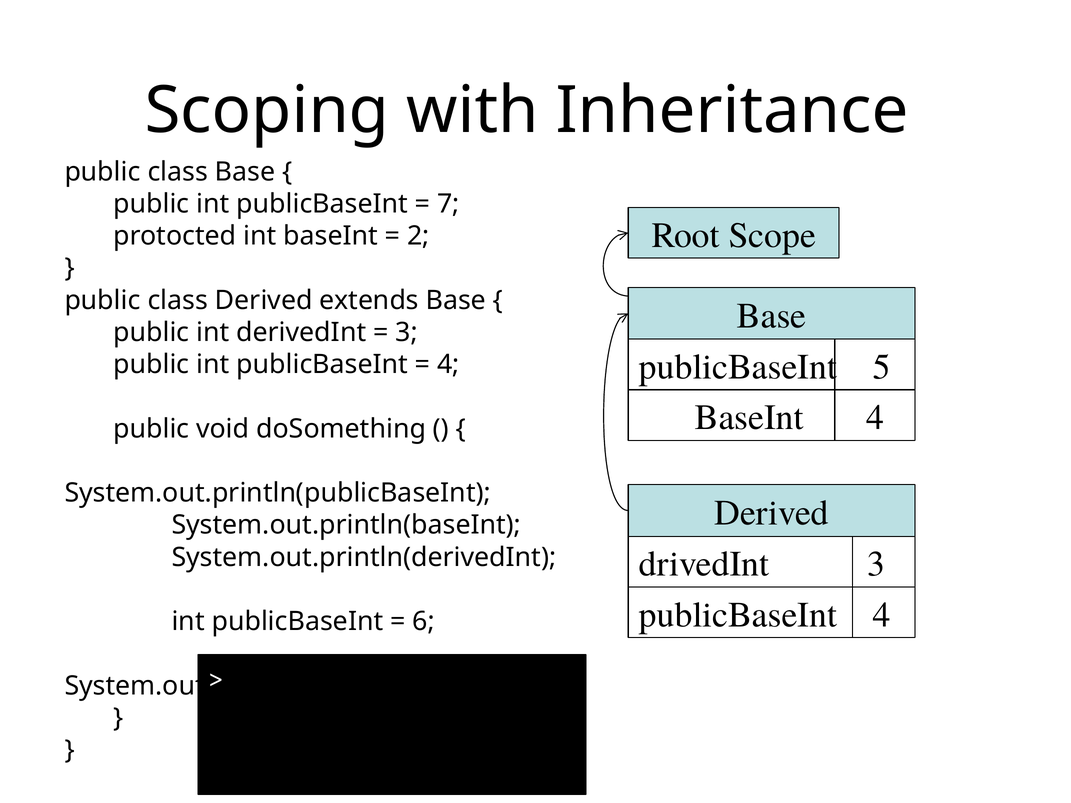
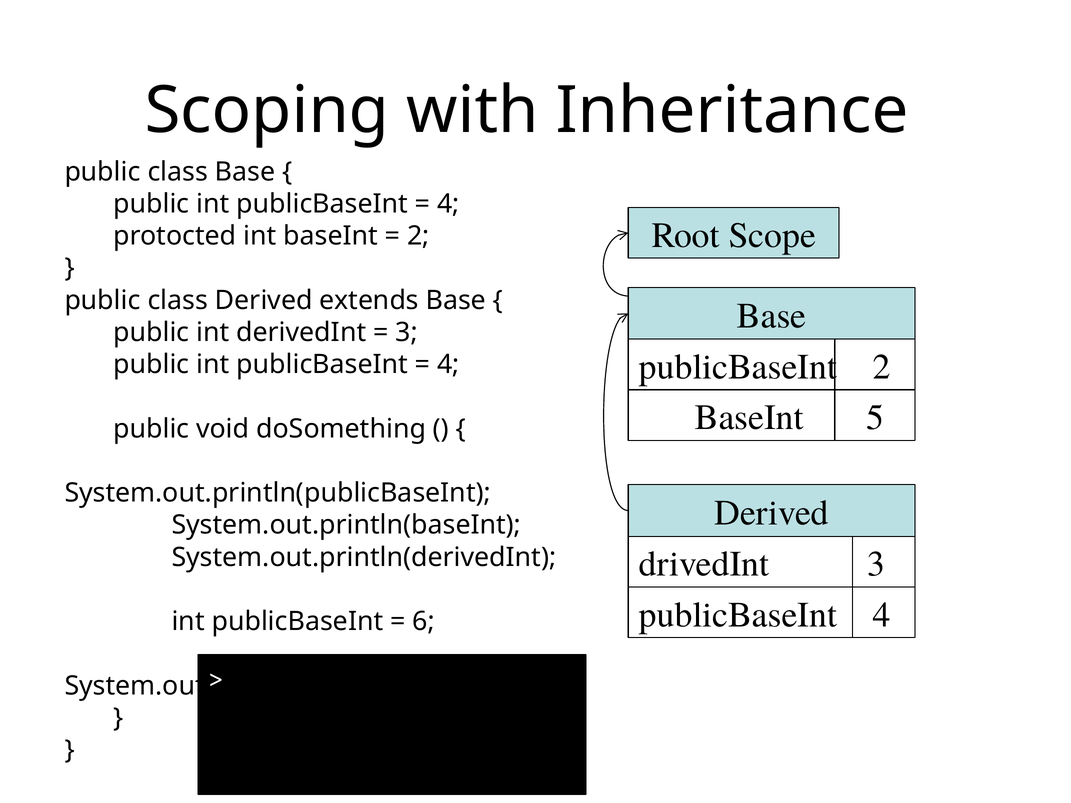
7 at (448, 204): 7 -> 4
publicBaseInt 5: 5 -> 2
BaseInt 4: 4 -> 5
